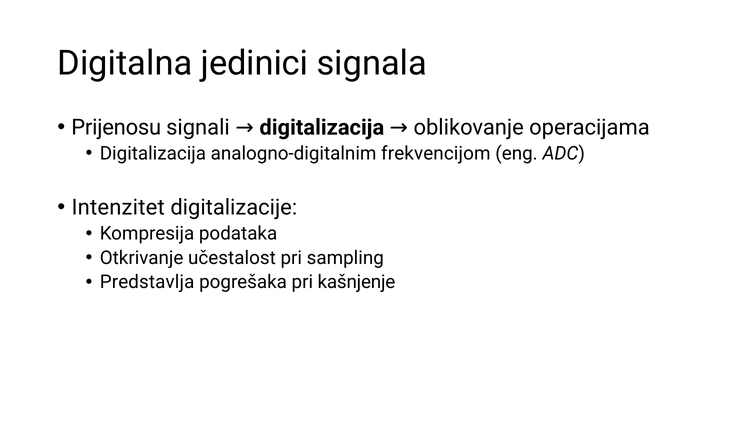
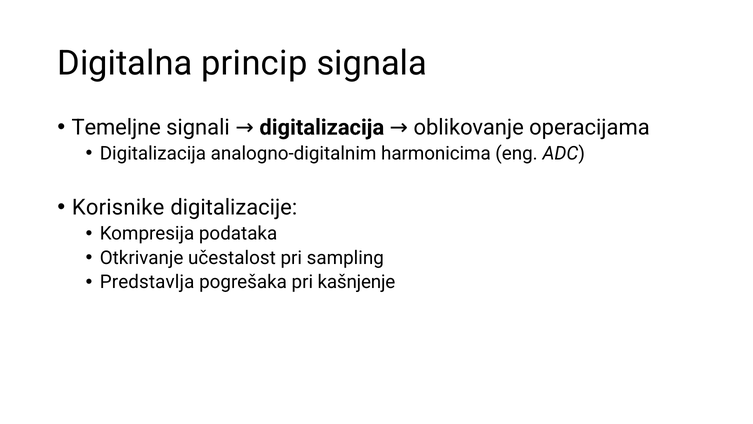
jedinici: jedinici -> princip
Prijenosu: Prijenosu -> Temeljne
frekvencijom: frekvencijom -> harmonicima
Intenzitet: Intenzitet -> Korisnike
